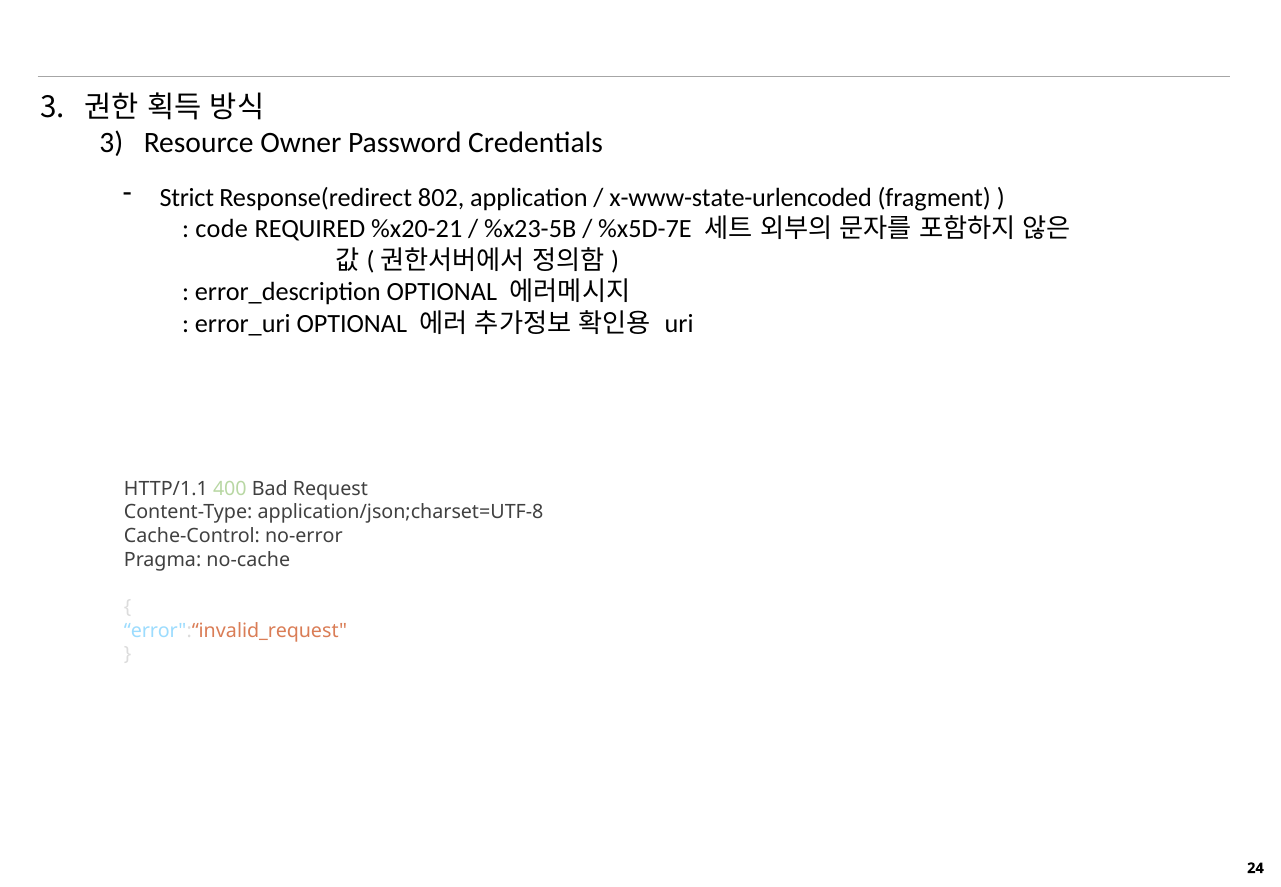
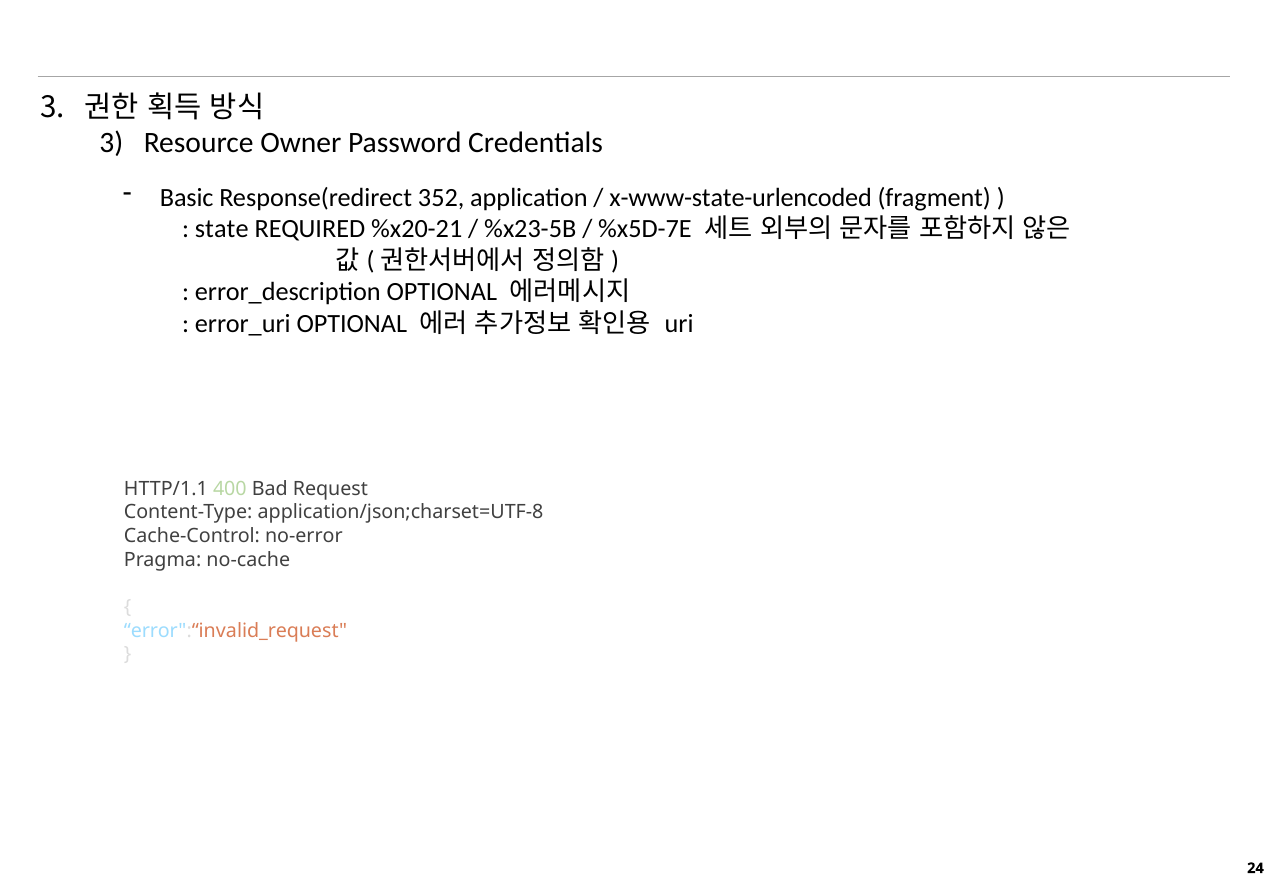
Strict: Strict -> Basic
802: 802 -> 352
code: code -> state
